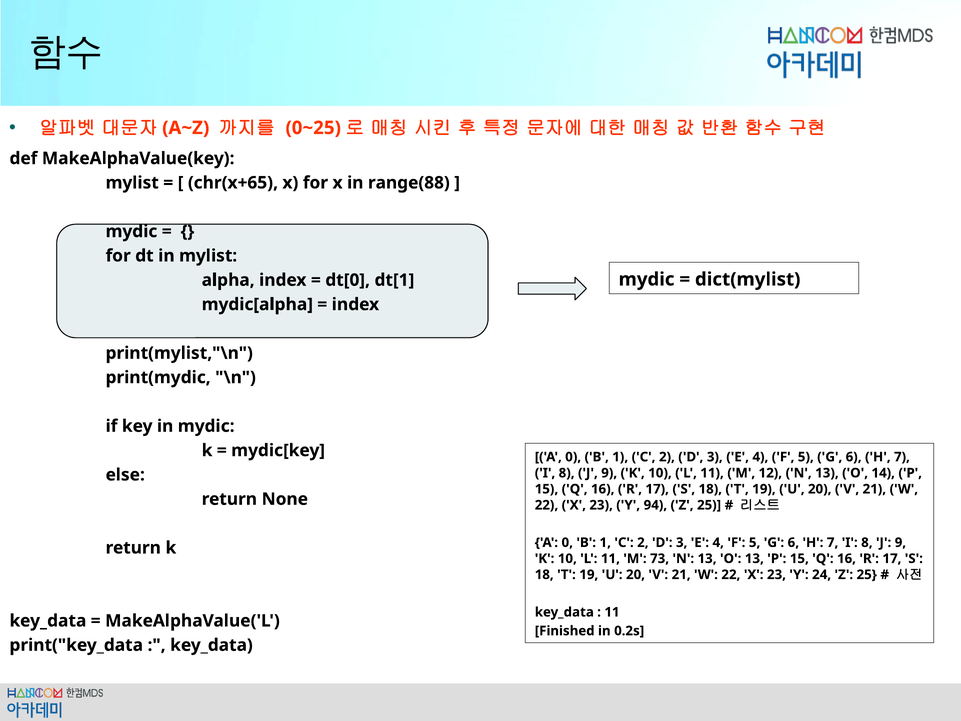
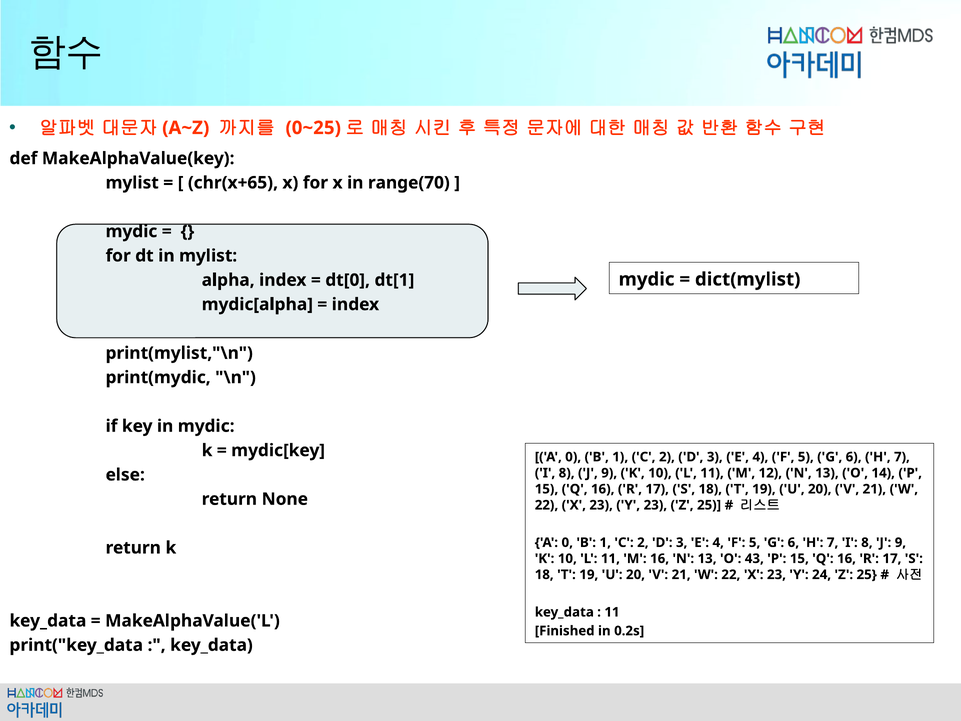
range(88: range(88 -> range(70
Y 94: 94 -> 23
M 73: 73 -> 16
O 13: 13 -> 43
